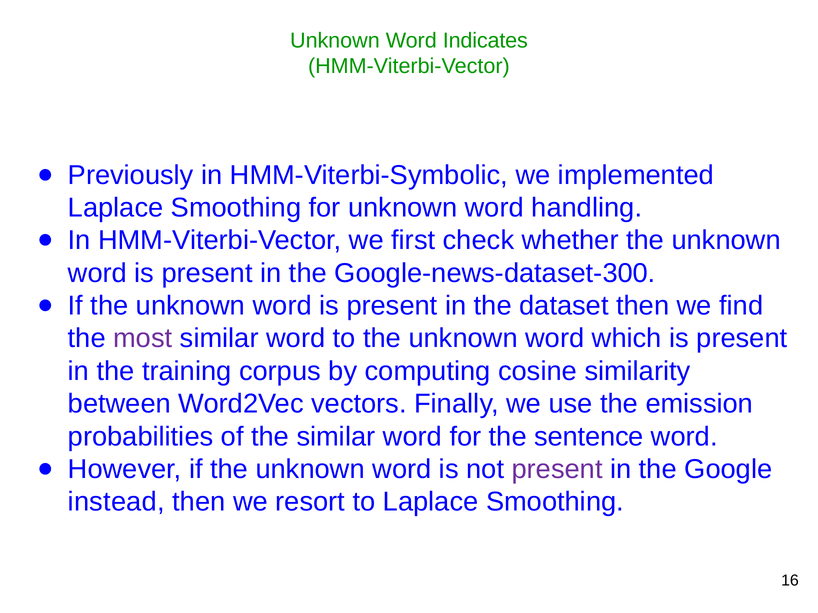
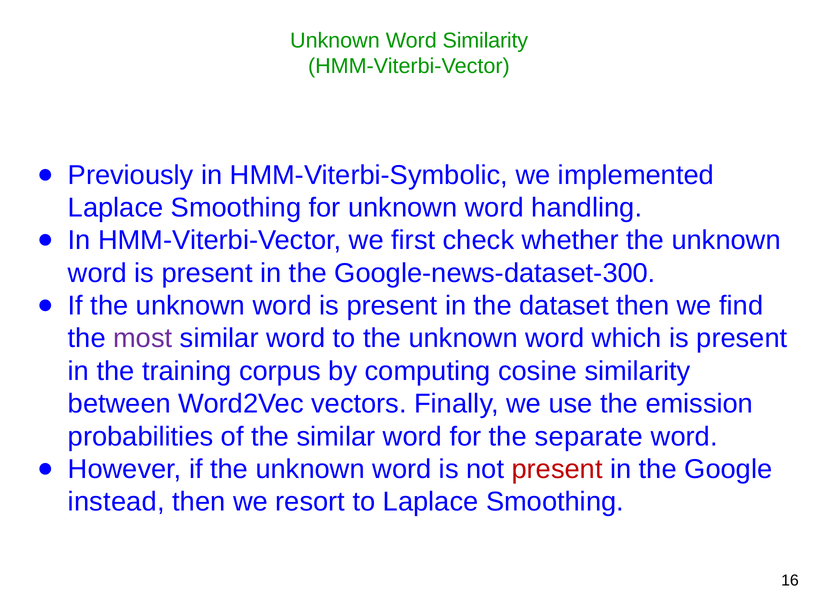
Word Indicates: Indicates -> Similarity
sentence: sentence -> separate
present at (557, 470) colour: purple -> red
